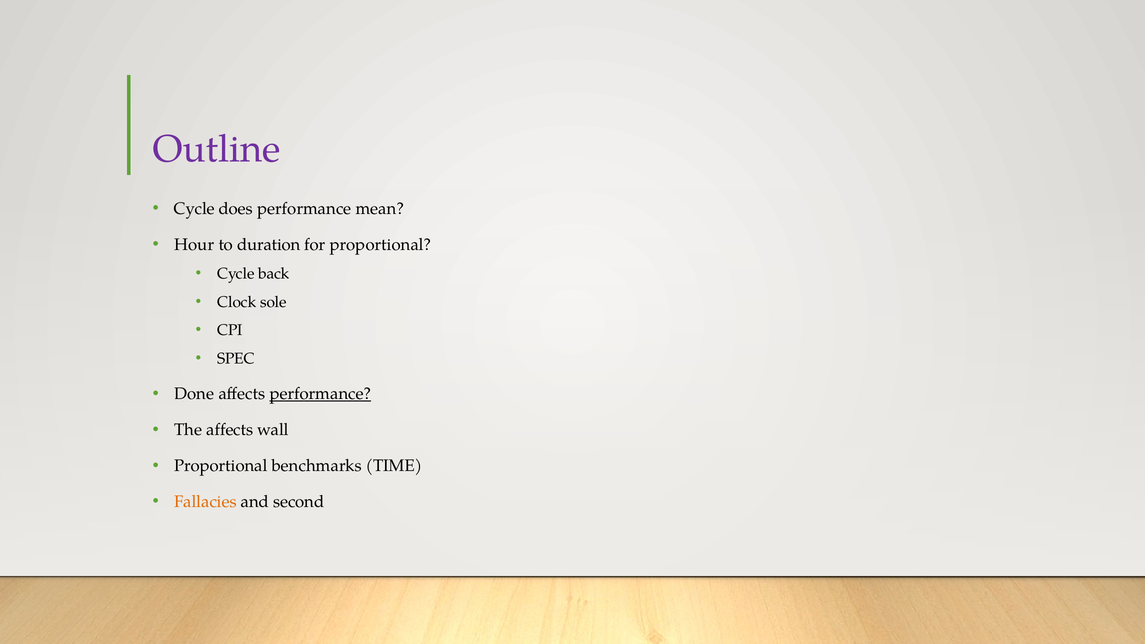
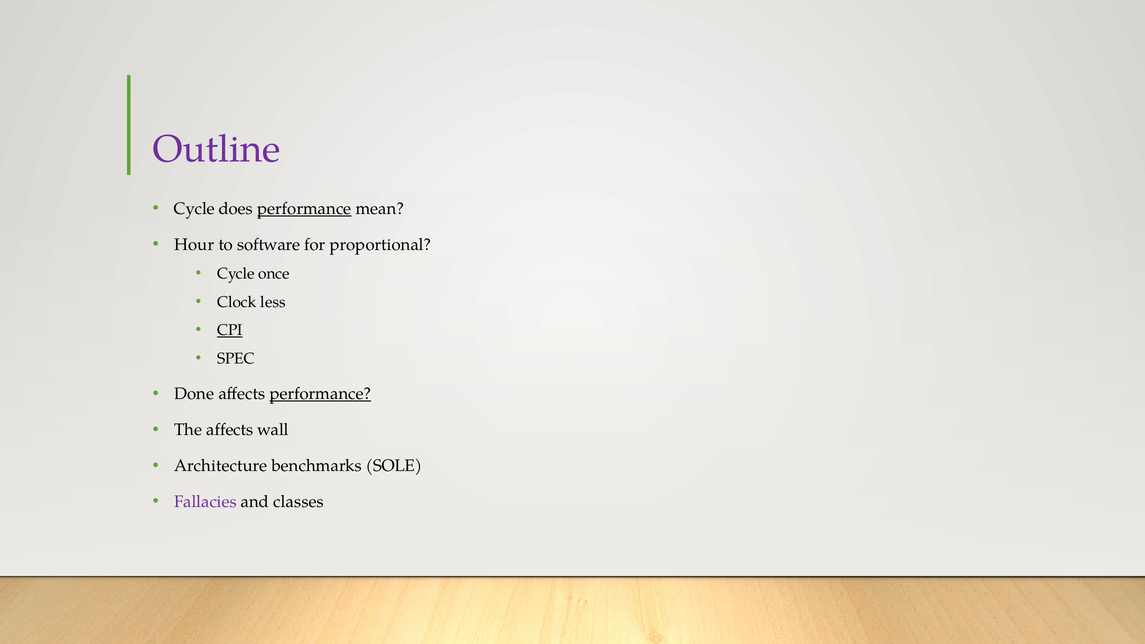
performance at (304, 209) underline: none -> present
duration: duration -> software
back: back -> once
sole: sole -> less
CPI underline: none -> present
Proportional at (221, 466): Proportional -> Architecture
TIME: TIME -> SOLE
Fallacies colour: orange -> purple
second: second -> classes
